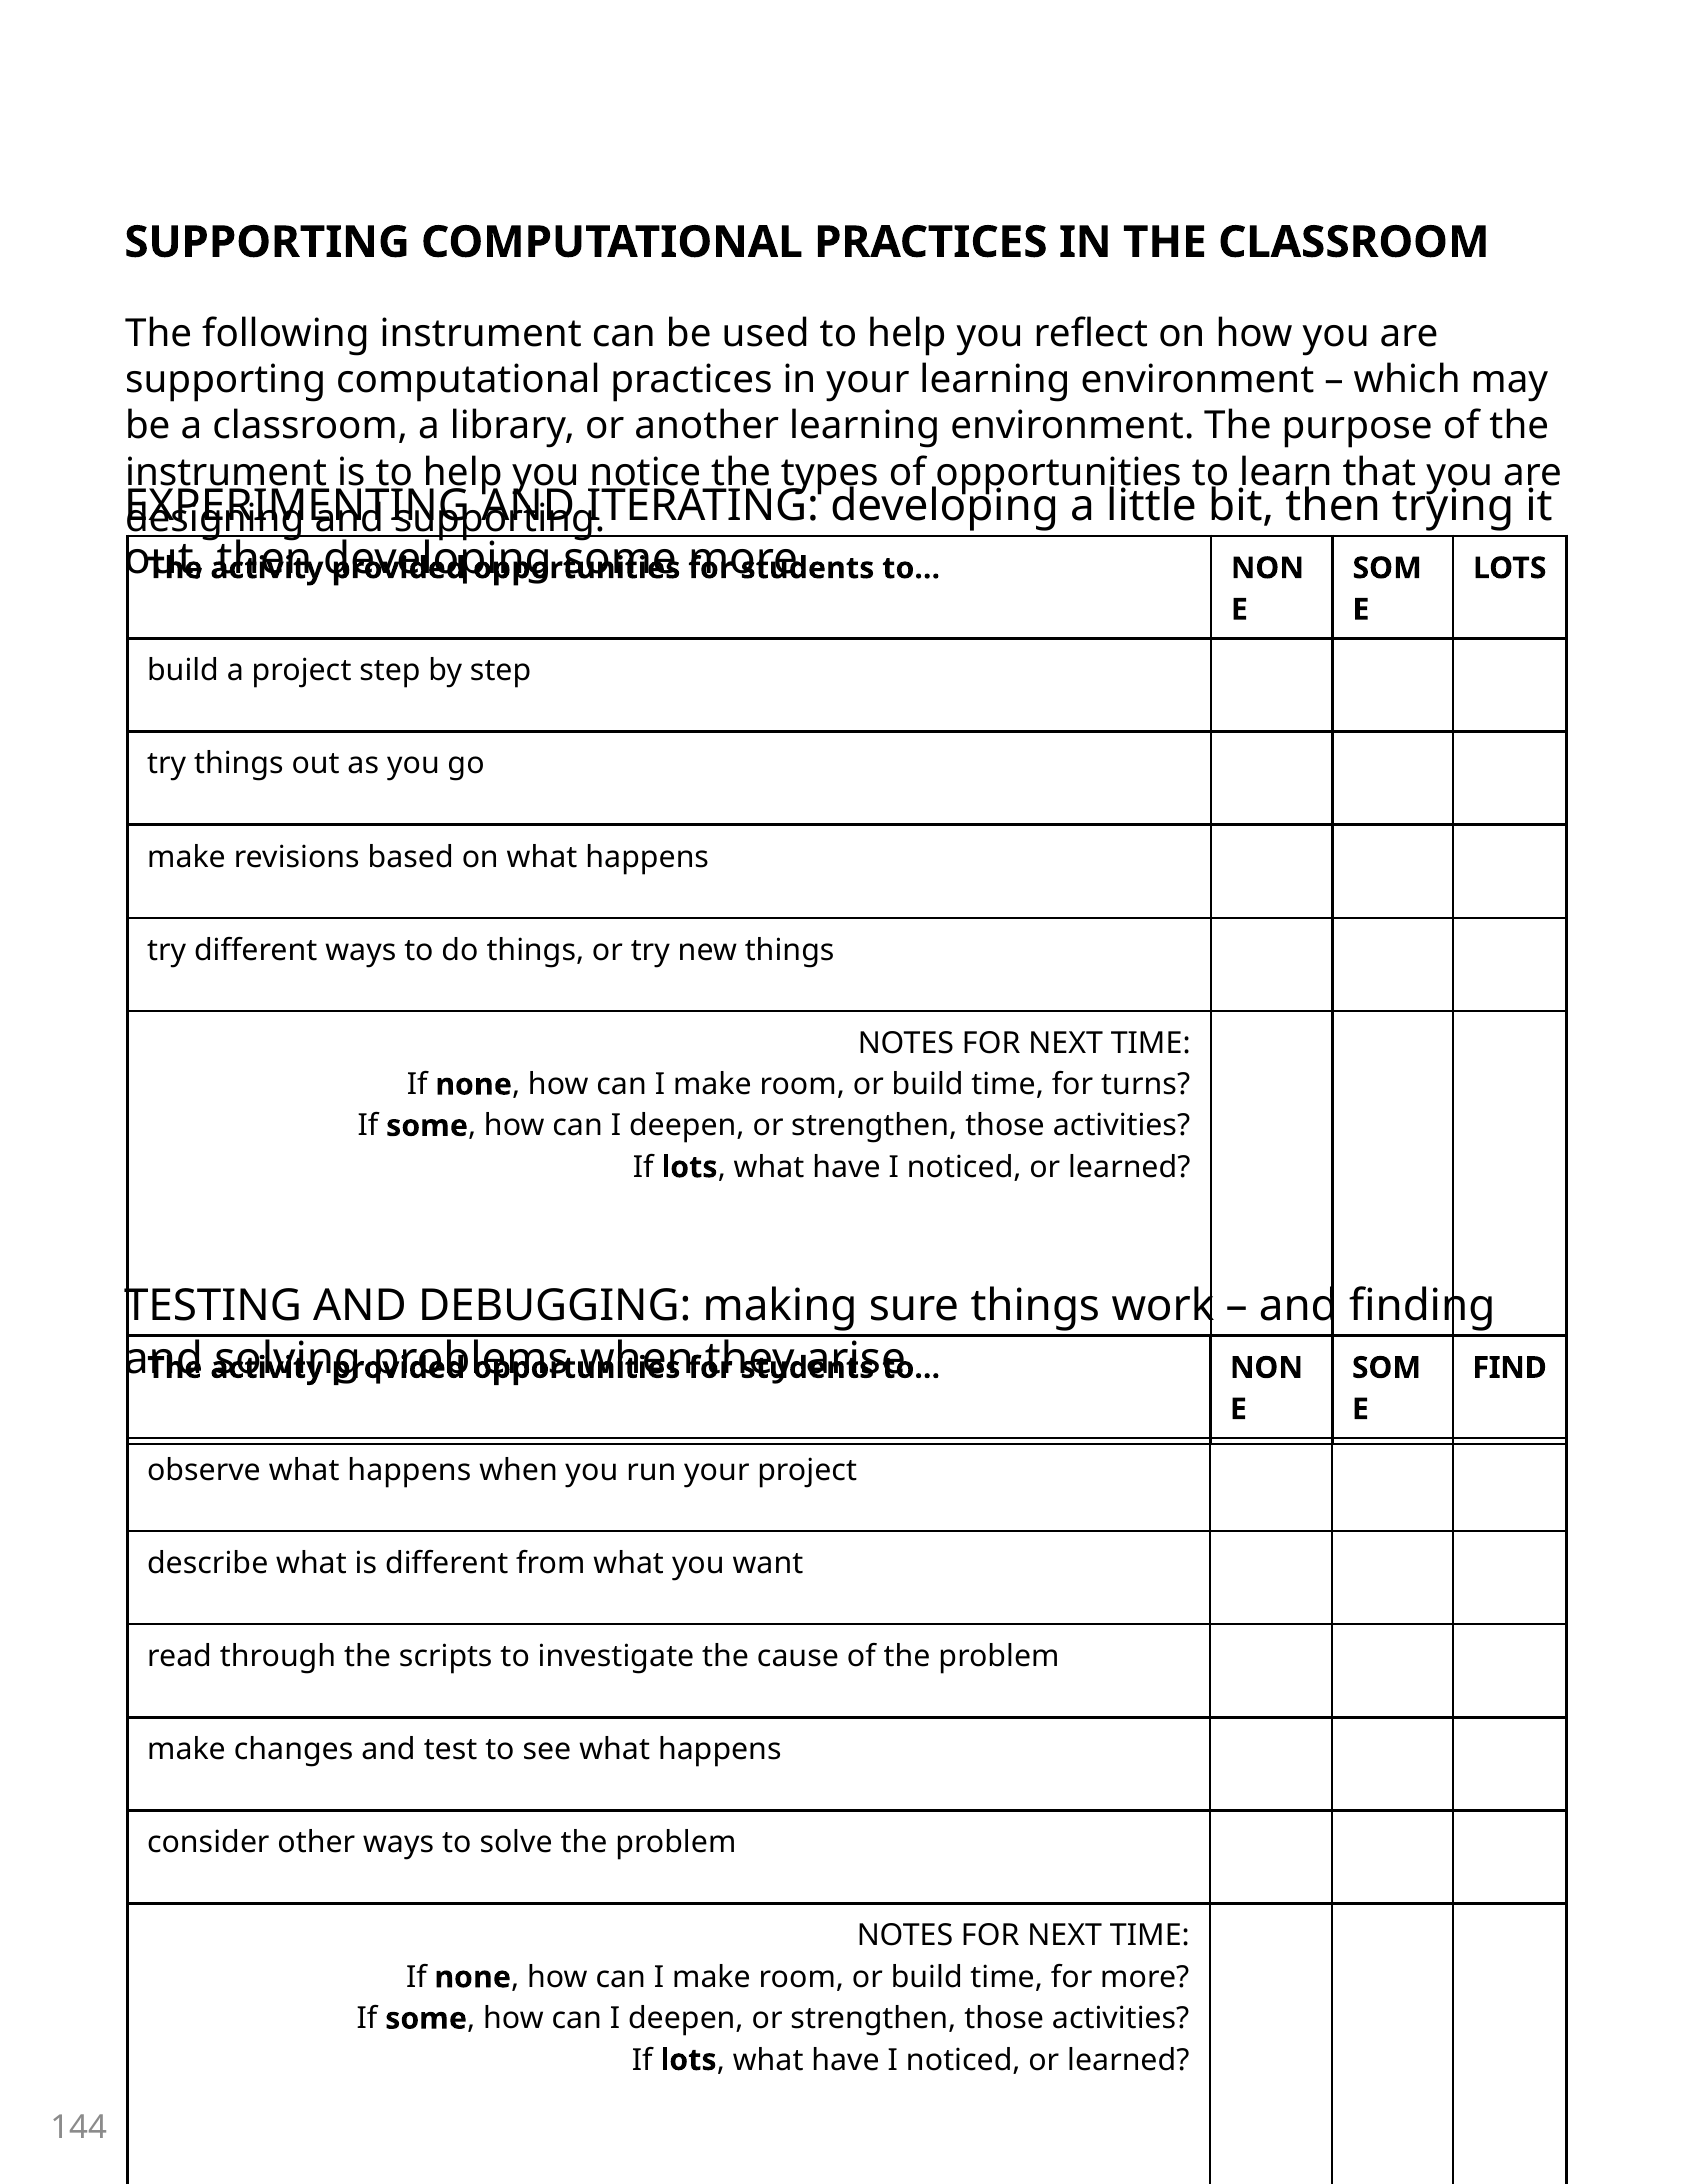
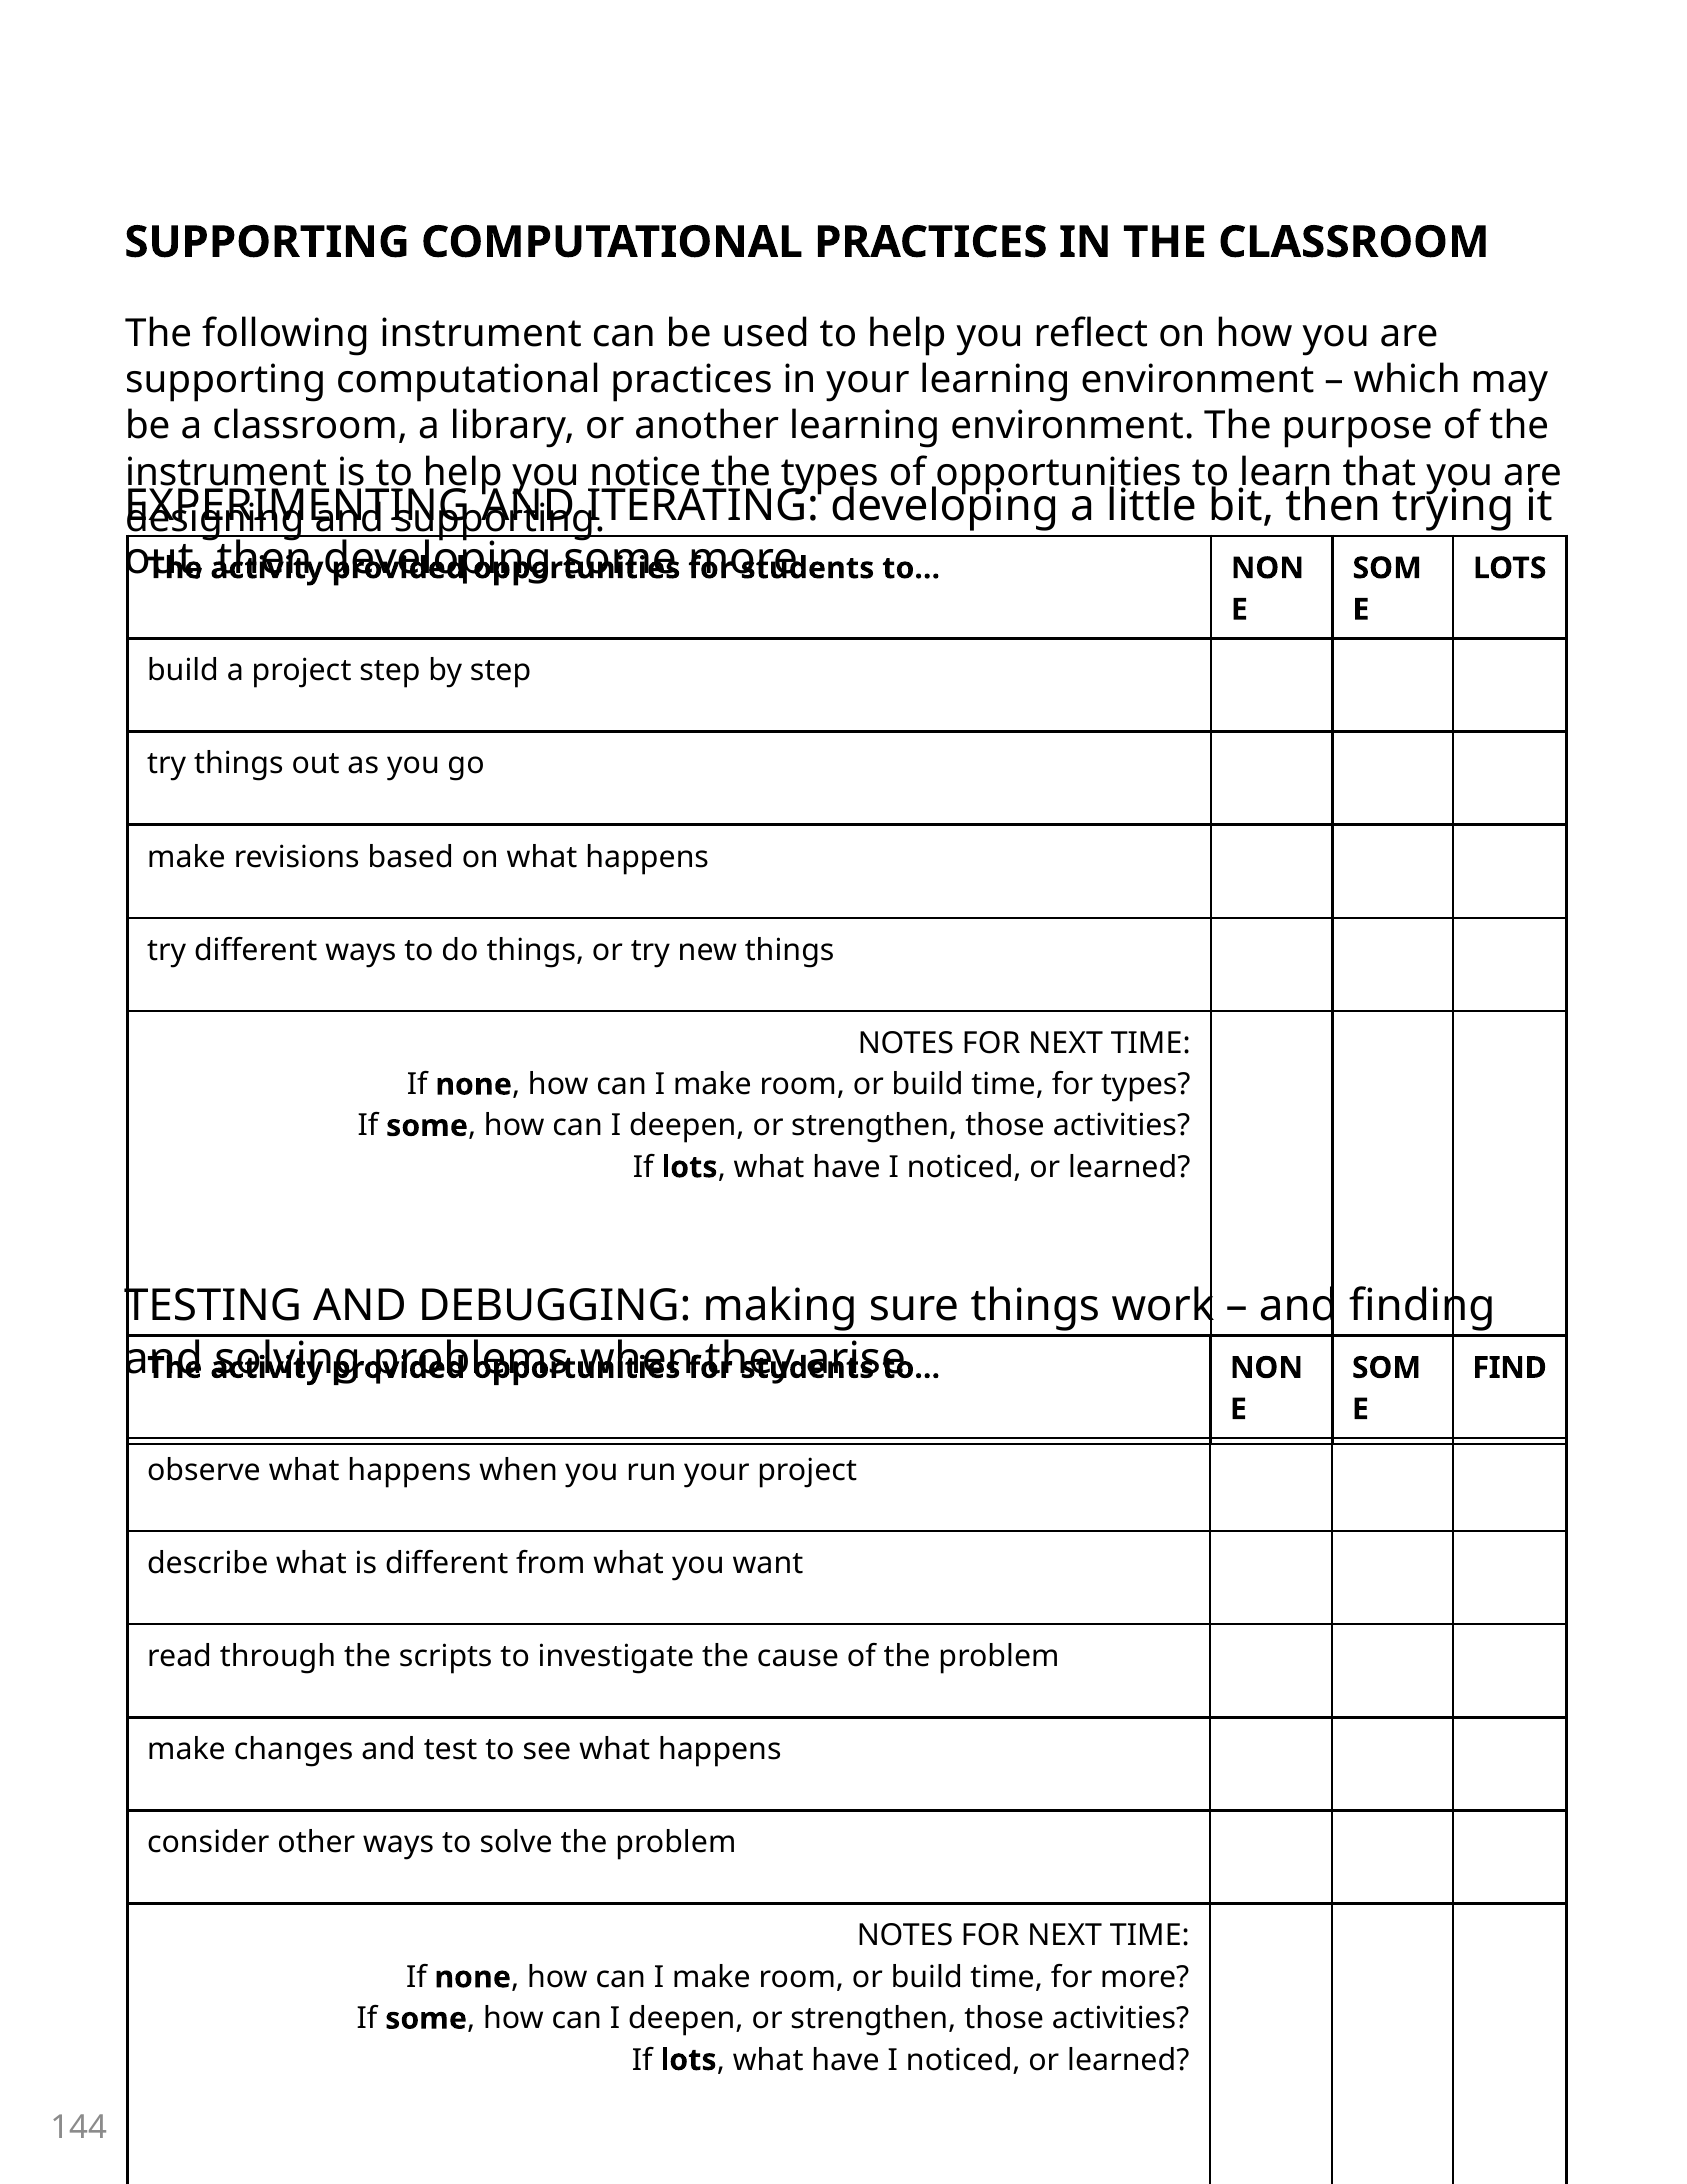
for turns: turns -> types
